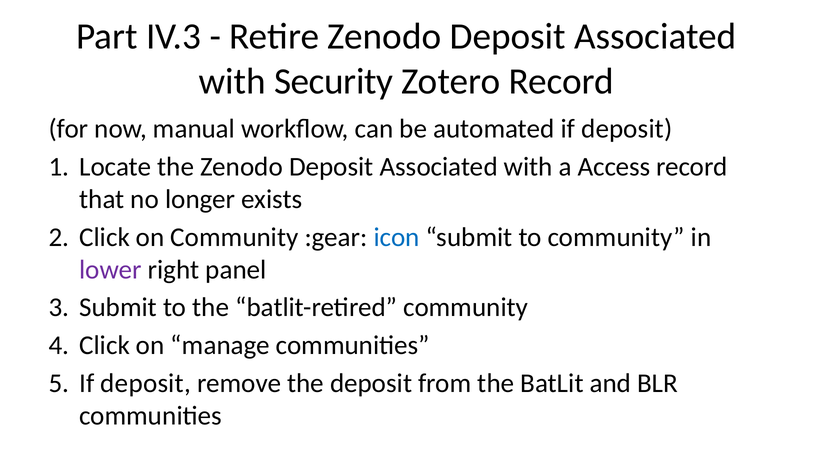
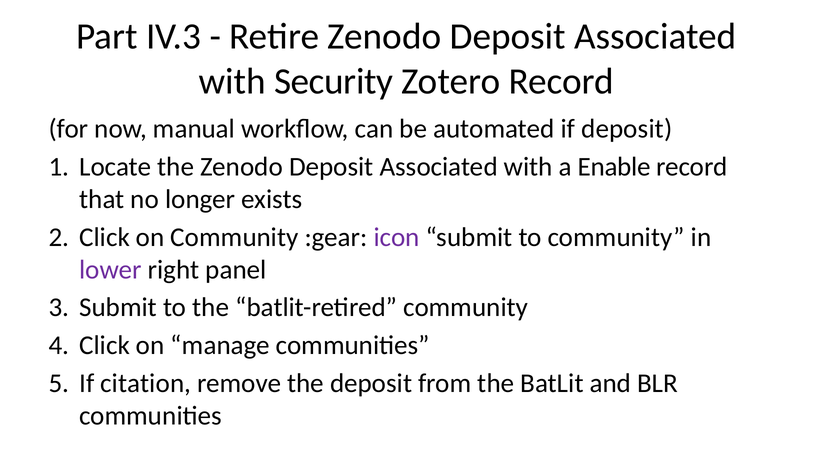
Access: Access -> Enable
icon colour: blue -> purple
deposit at (146, 384): deposit -> citation
